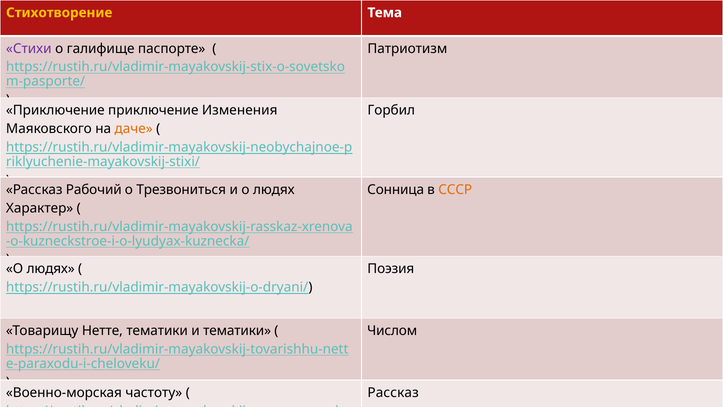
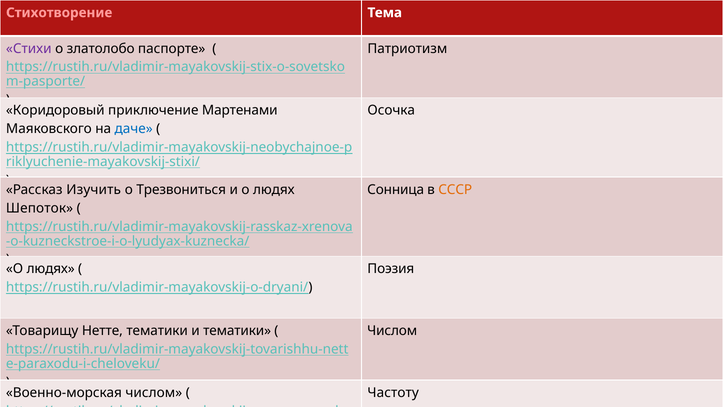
Стихотворение colour: yellow -> pink
галифище: галифище -> златолобо
Приключение at (55, 110): Приключение -> Коридоровый
Изменения: Изменения -> Мартенами
Горбил: Горбил -> Осочка
даче colour: orange -> blue
Рабочий: Рабочий -> Изучить
Характер: Характер -> Шепоток
Военно-морская частоту: частоту -> числом
Рассказ at (393, 392): Рассказ -> Частоту
